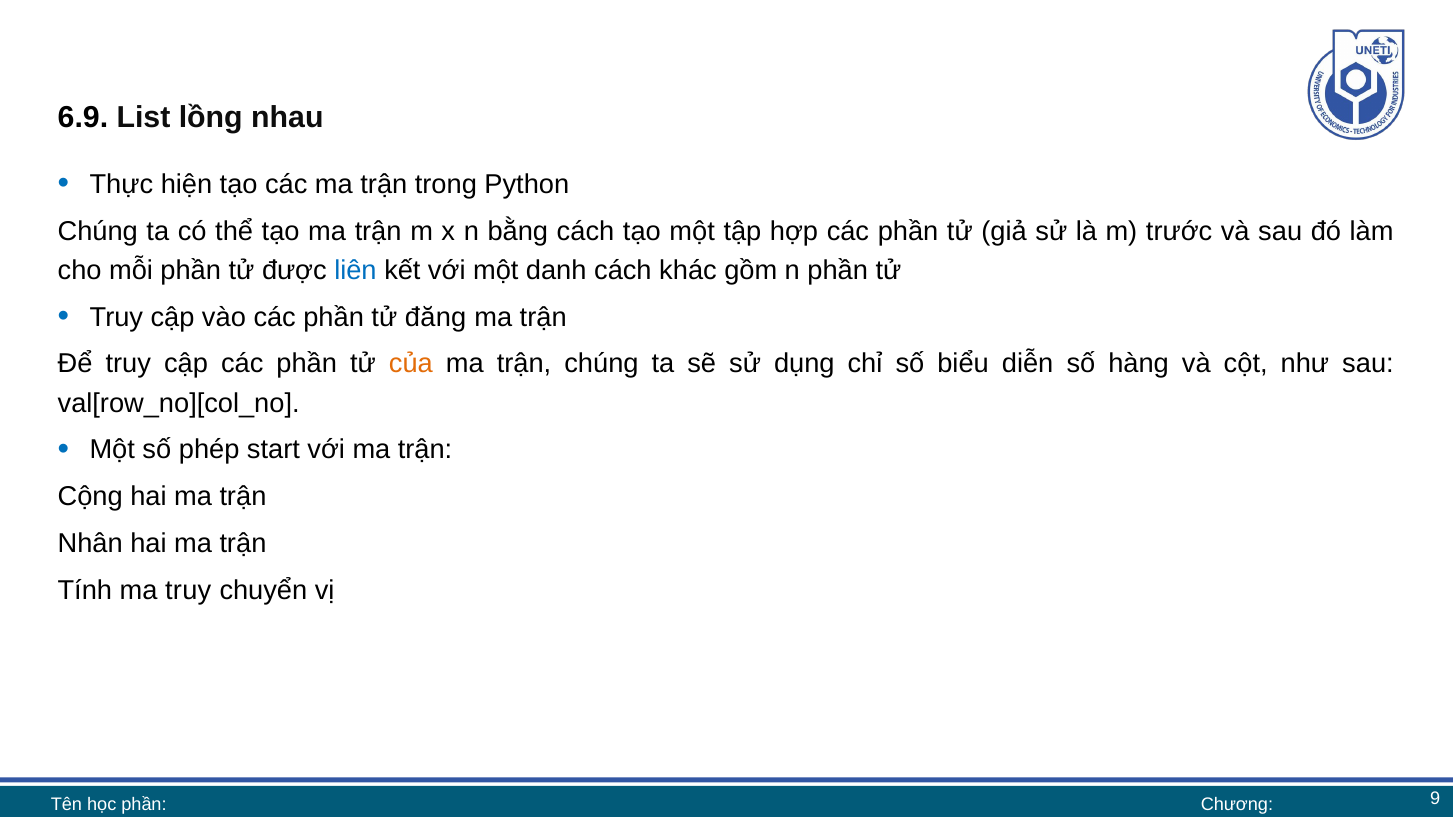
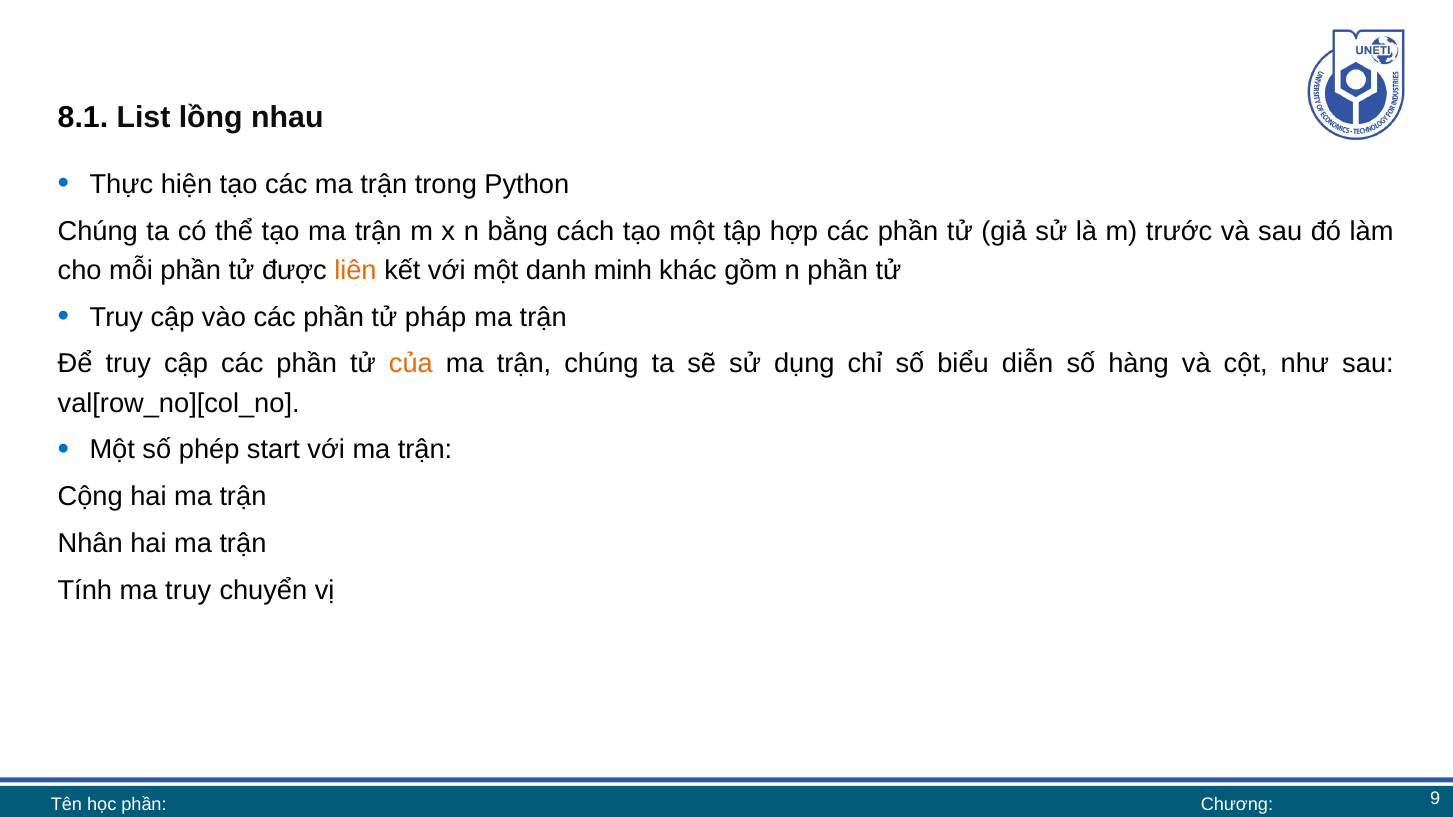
6.9: 6.9 -> 8.1
liên colour: blue -> orange
danh cách: cách -> minh
đăng: đăng -> pháp
